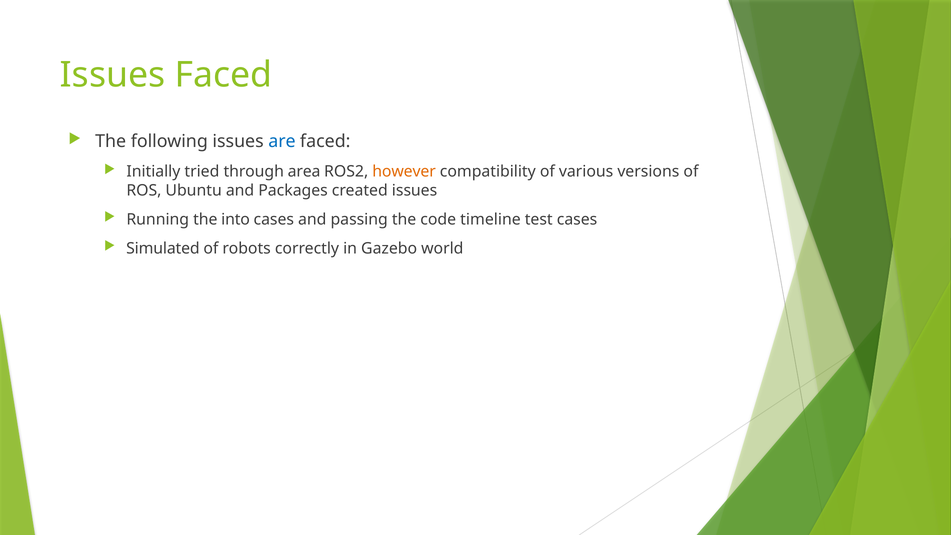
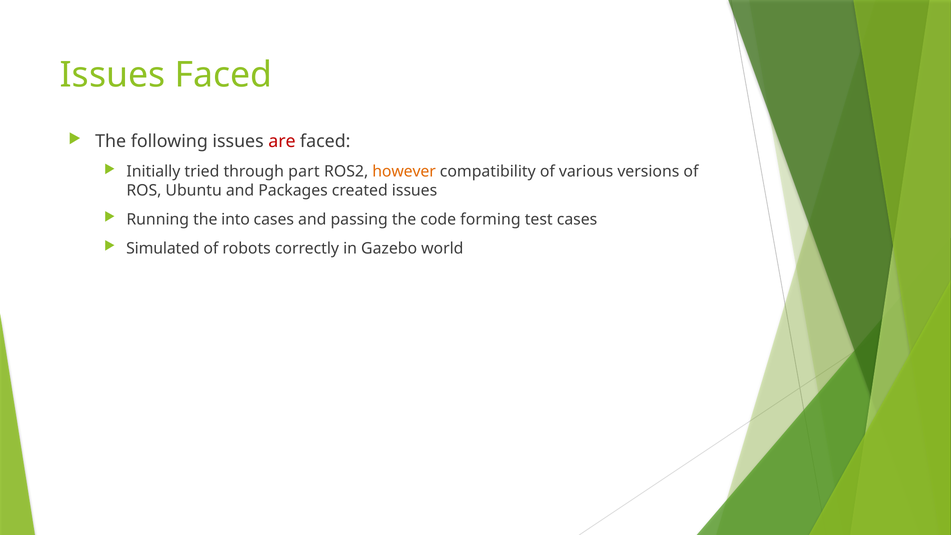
are colour: blue -> red
area: area -> part
timeline: timeline -> forming
